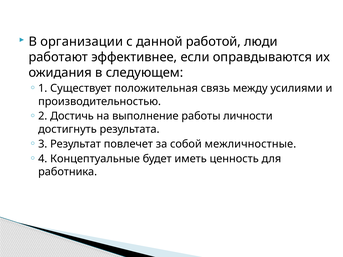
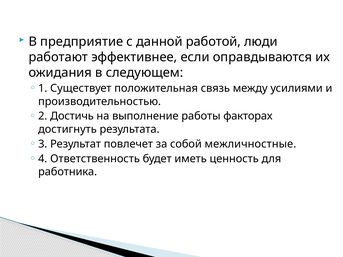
организации: организации -> предприятие
личности: личности -> факторах
Концептуальные: Концептуальные -> Ответственность
